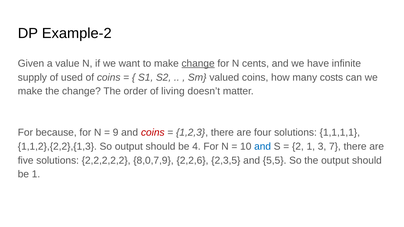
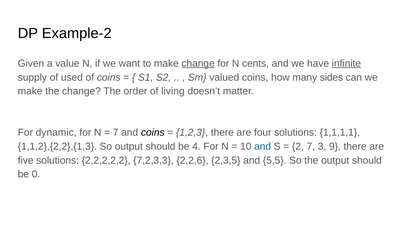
infinite underline: none -> present
costs: costs -> sides
because: because -> dynamic
9 at (116, 133): 9 -> 7
coins at (153, 133) colour: red -> black
2 1: 1 -> 7
7: 7 -> 9
8,0,7,9: 8,0,7,9 -> 7,2,3,3
be 1: 1 -> 0
